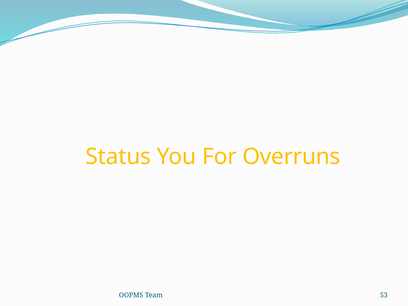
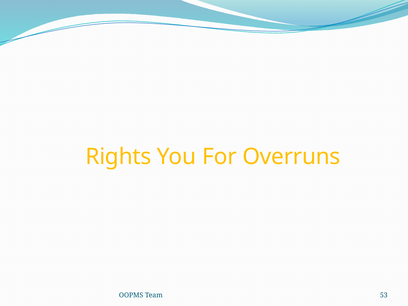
Status: Status -> Rights
